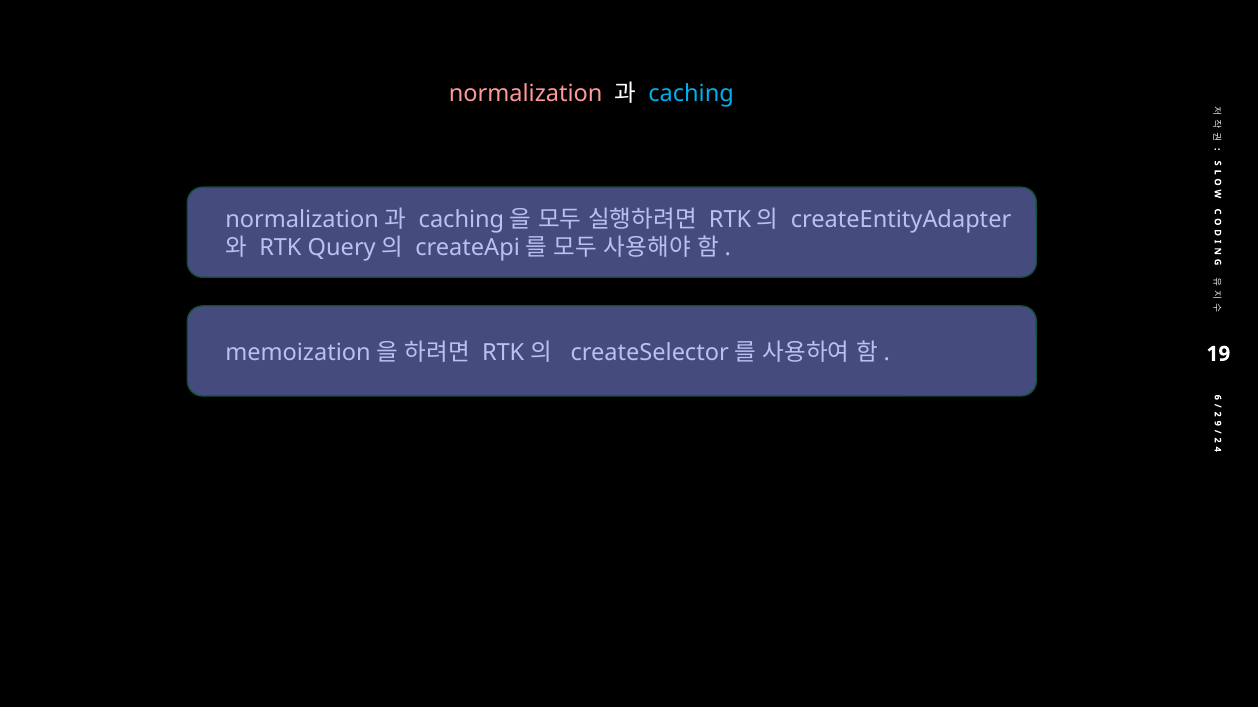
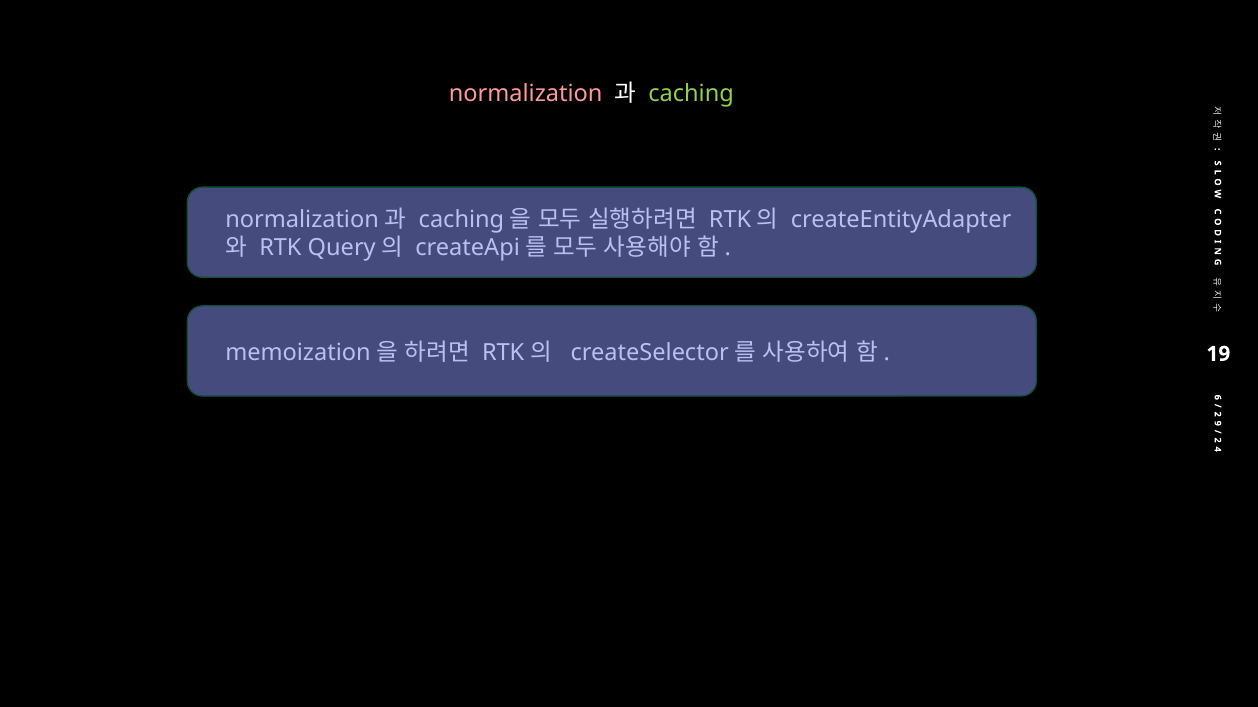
caching colour: light blue -> light green
